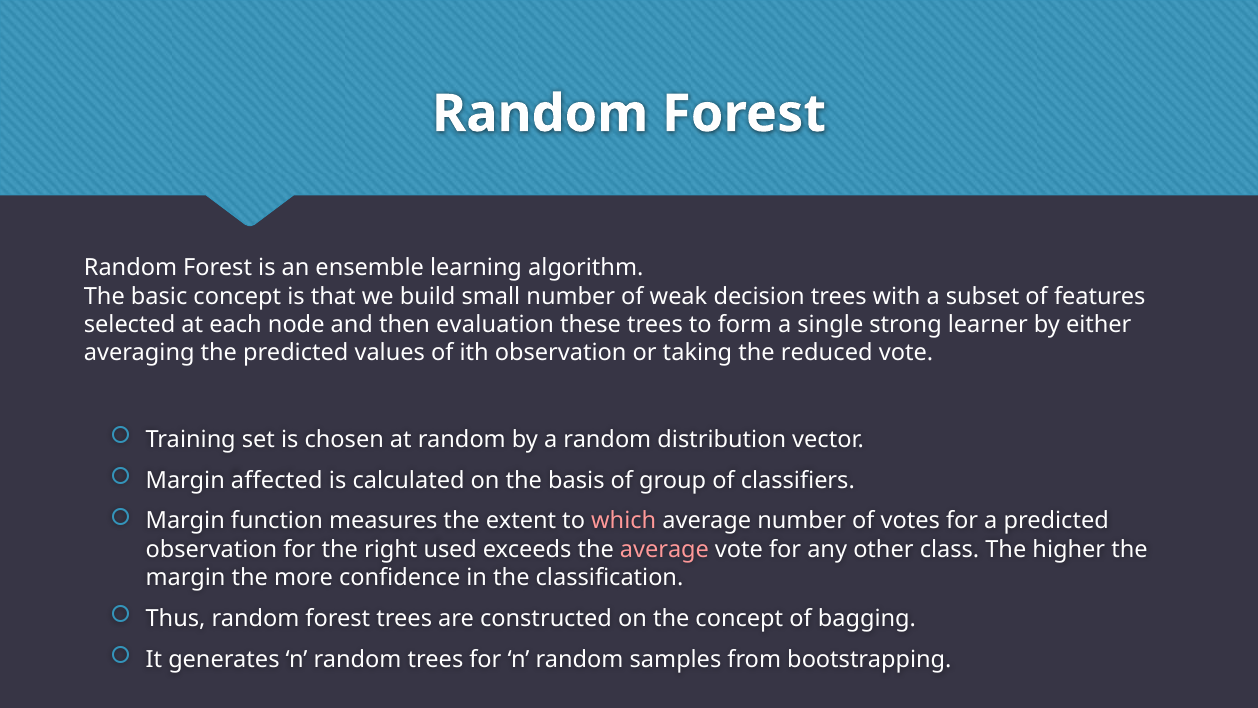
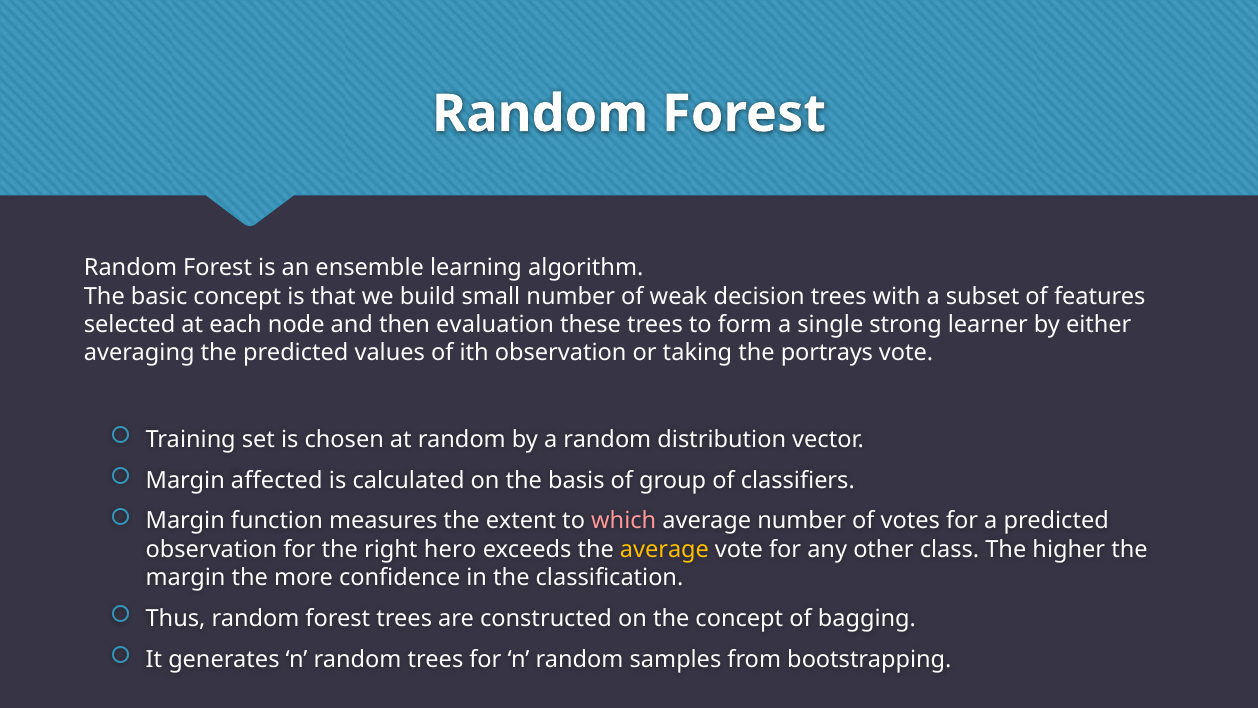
reduced: reduced -> portrays
used: used -> hero
average at (664, 549) colour: pink -> yellow
